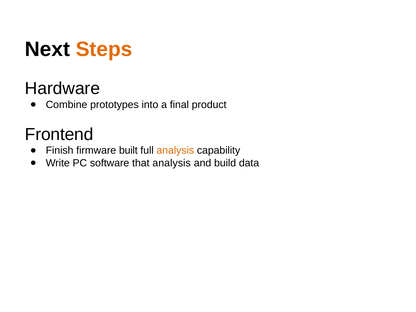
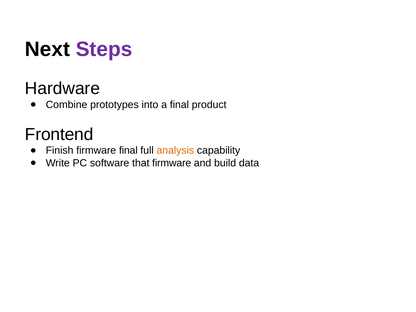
Steps colour: orange -> purple
firmware built: built -> final
that analysis: analysis -> firmware
